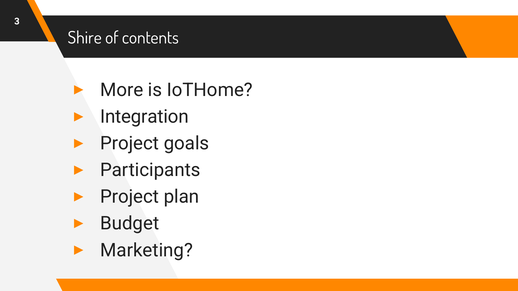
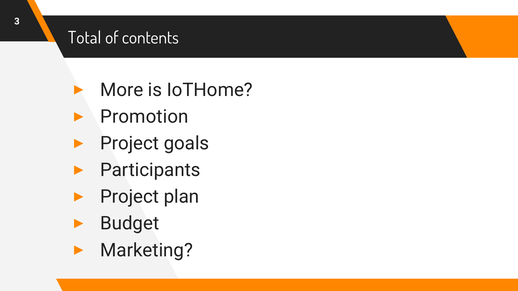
Shire: Shire -> Total
Integration: Integration -> Promotion
